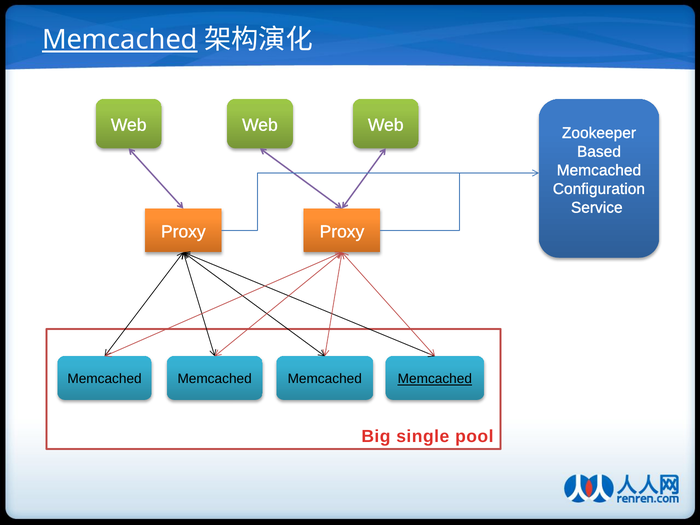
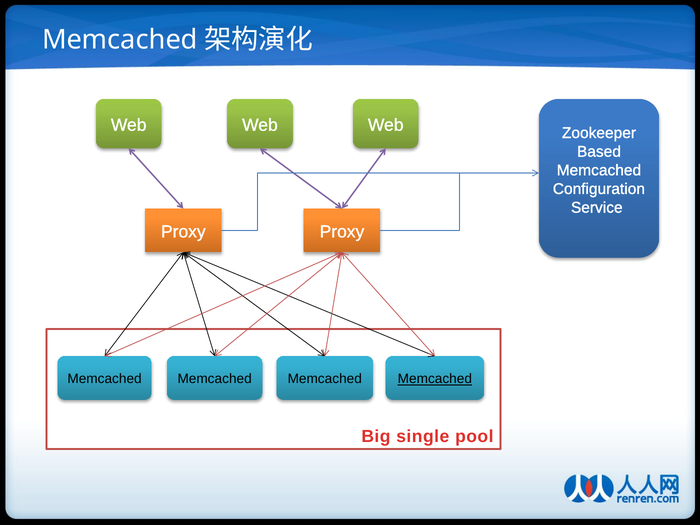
Memcached at (120, 40) underline: present -> none
